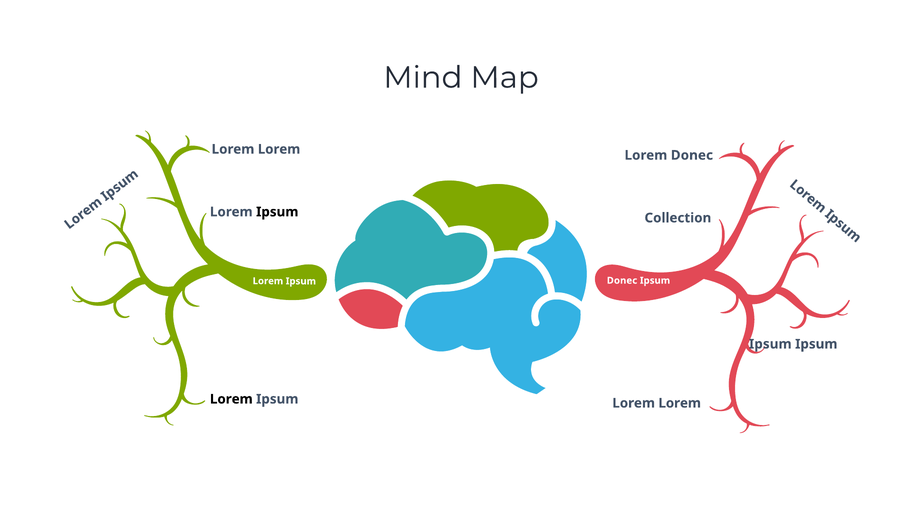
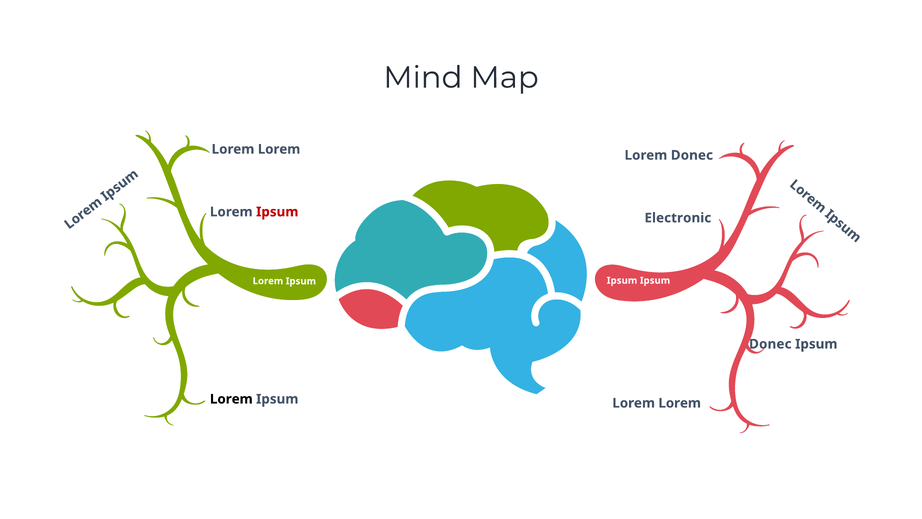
Ipsum at (277, 212) colour: black -> red
Collection: Collection -> Electronic
Lorem Ipsum Donec: Donec -> Ipsum
Ipsum at (770, 344): Ipsum -> Donec
